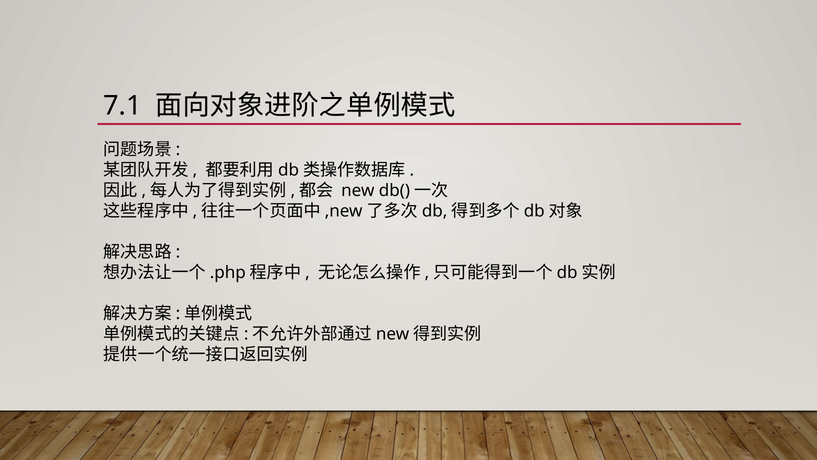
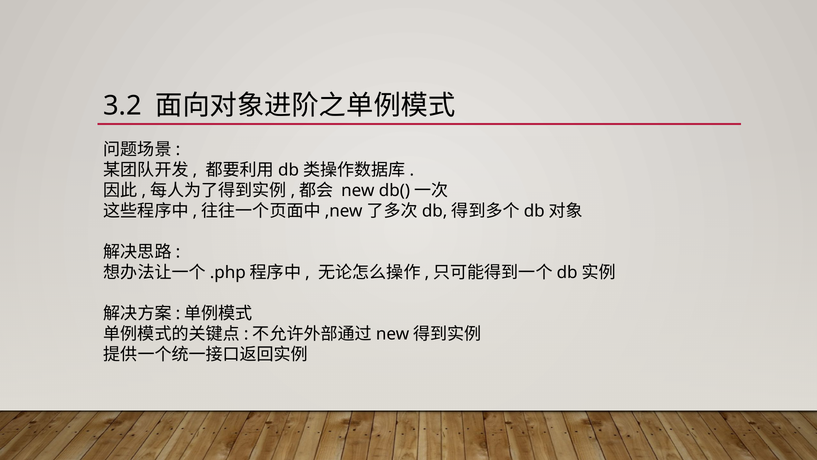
7.1: 7.1 -> 3.2
